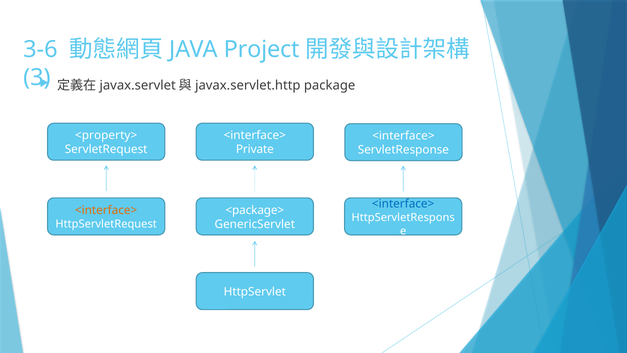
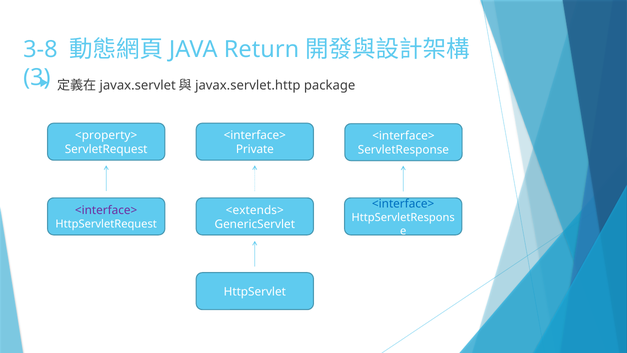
3-6: 3-6 -> 3-8
Project: Project -> Return
<package>: <package> -> <extends>
<interface> at (106, 210) colour: orange -> purple
